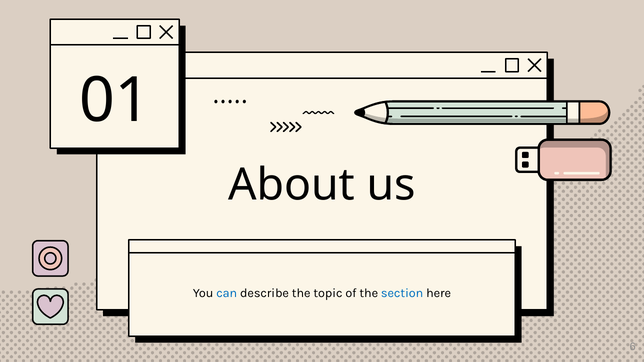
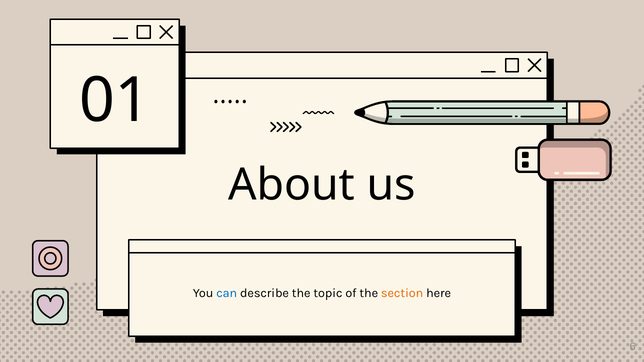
section colour: blue -> orange
